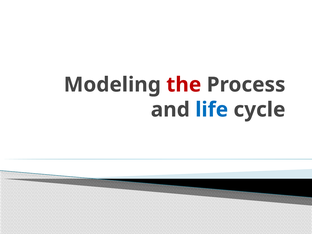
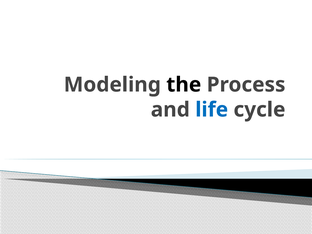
the colour: red -> black
